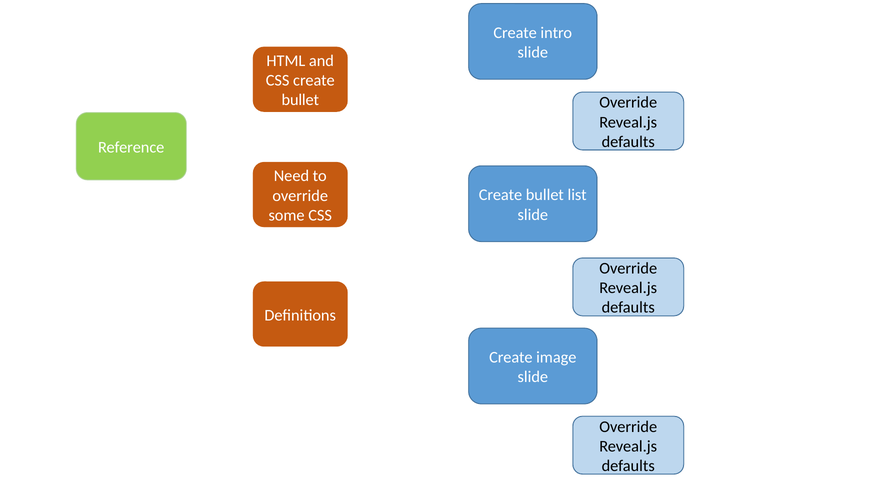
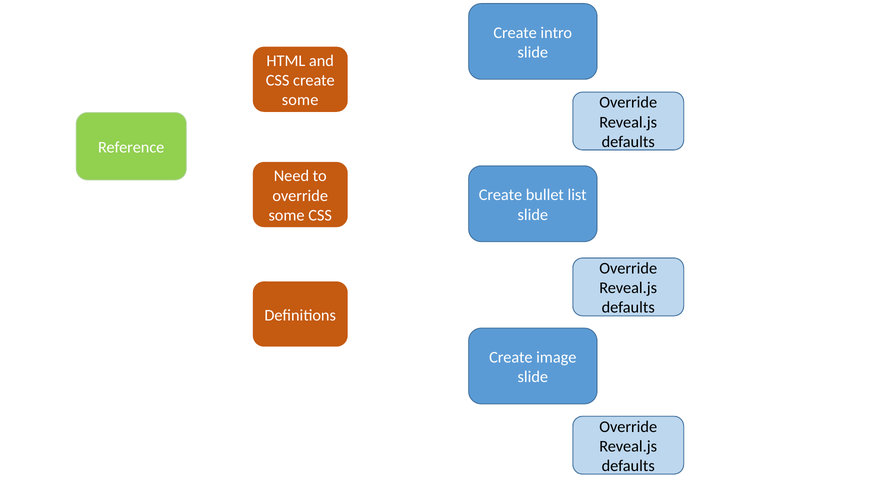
bullet at (300, 100): bullet -> some
